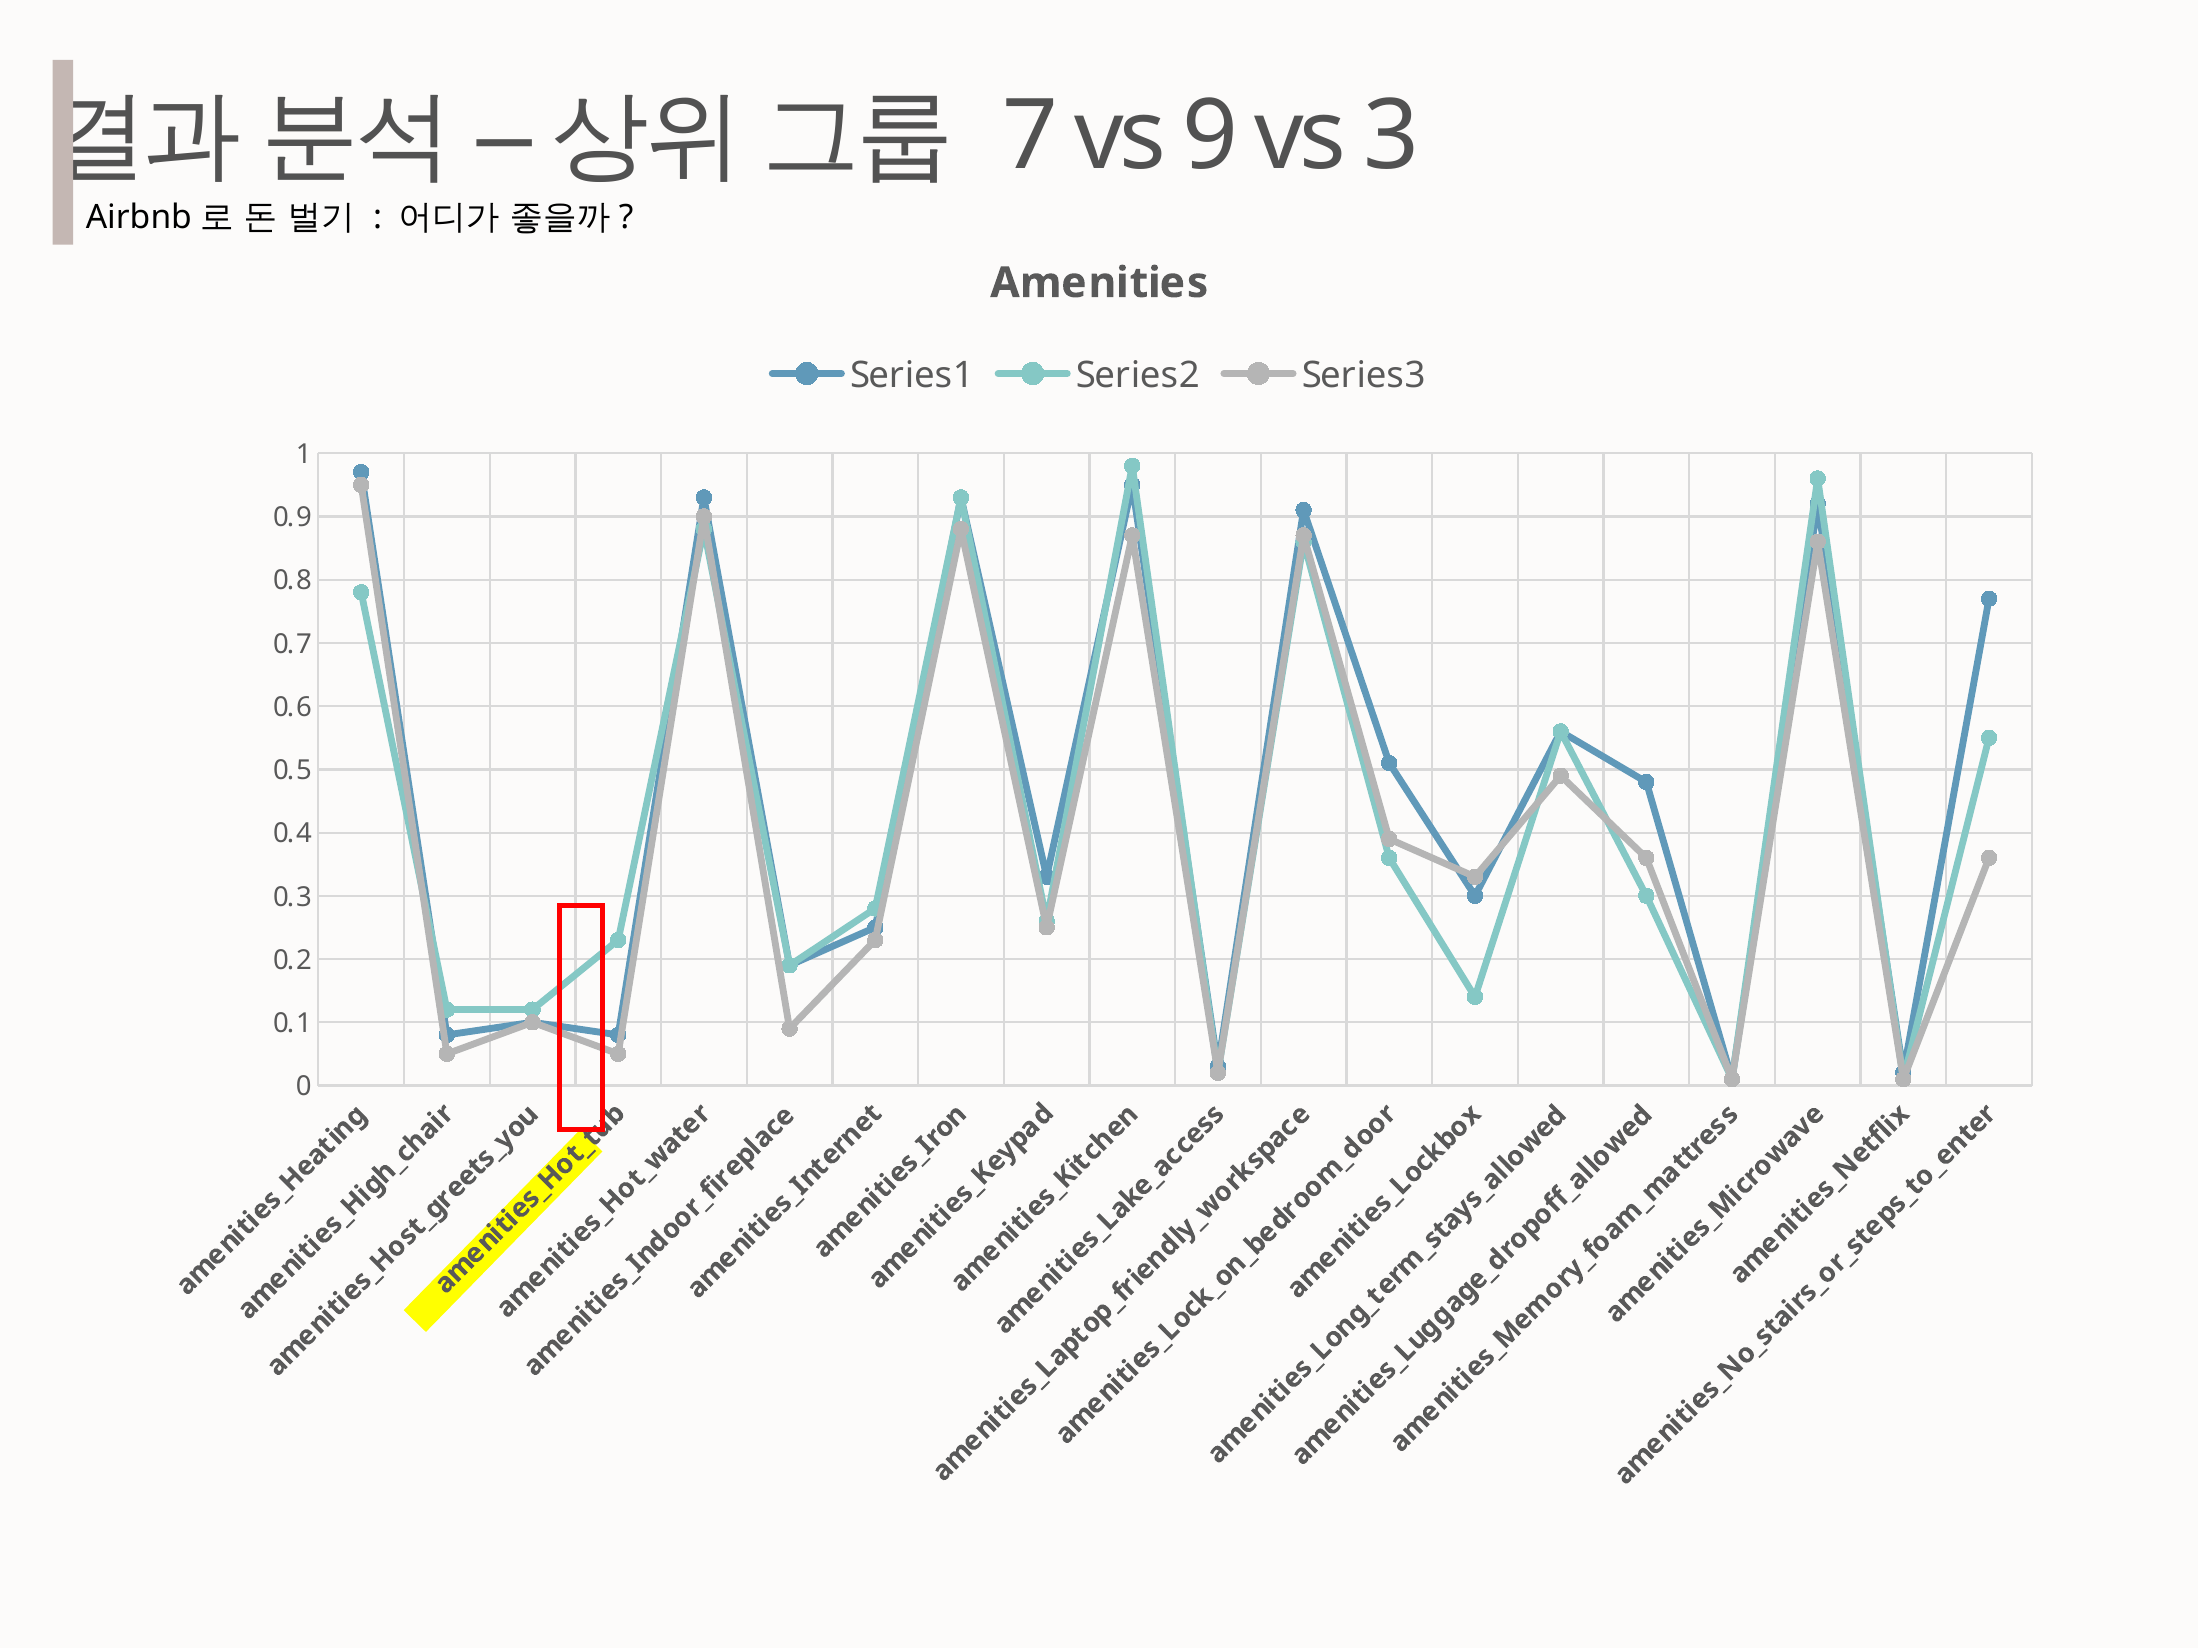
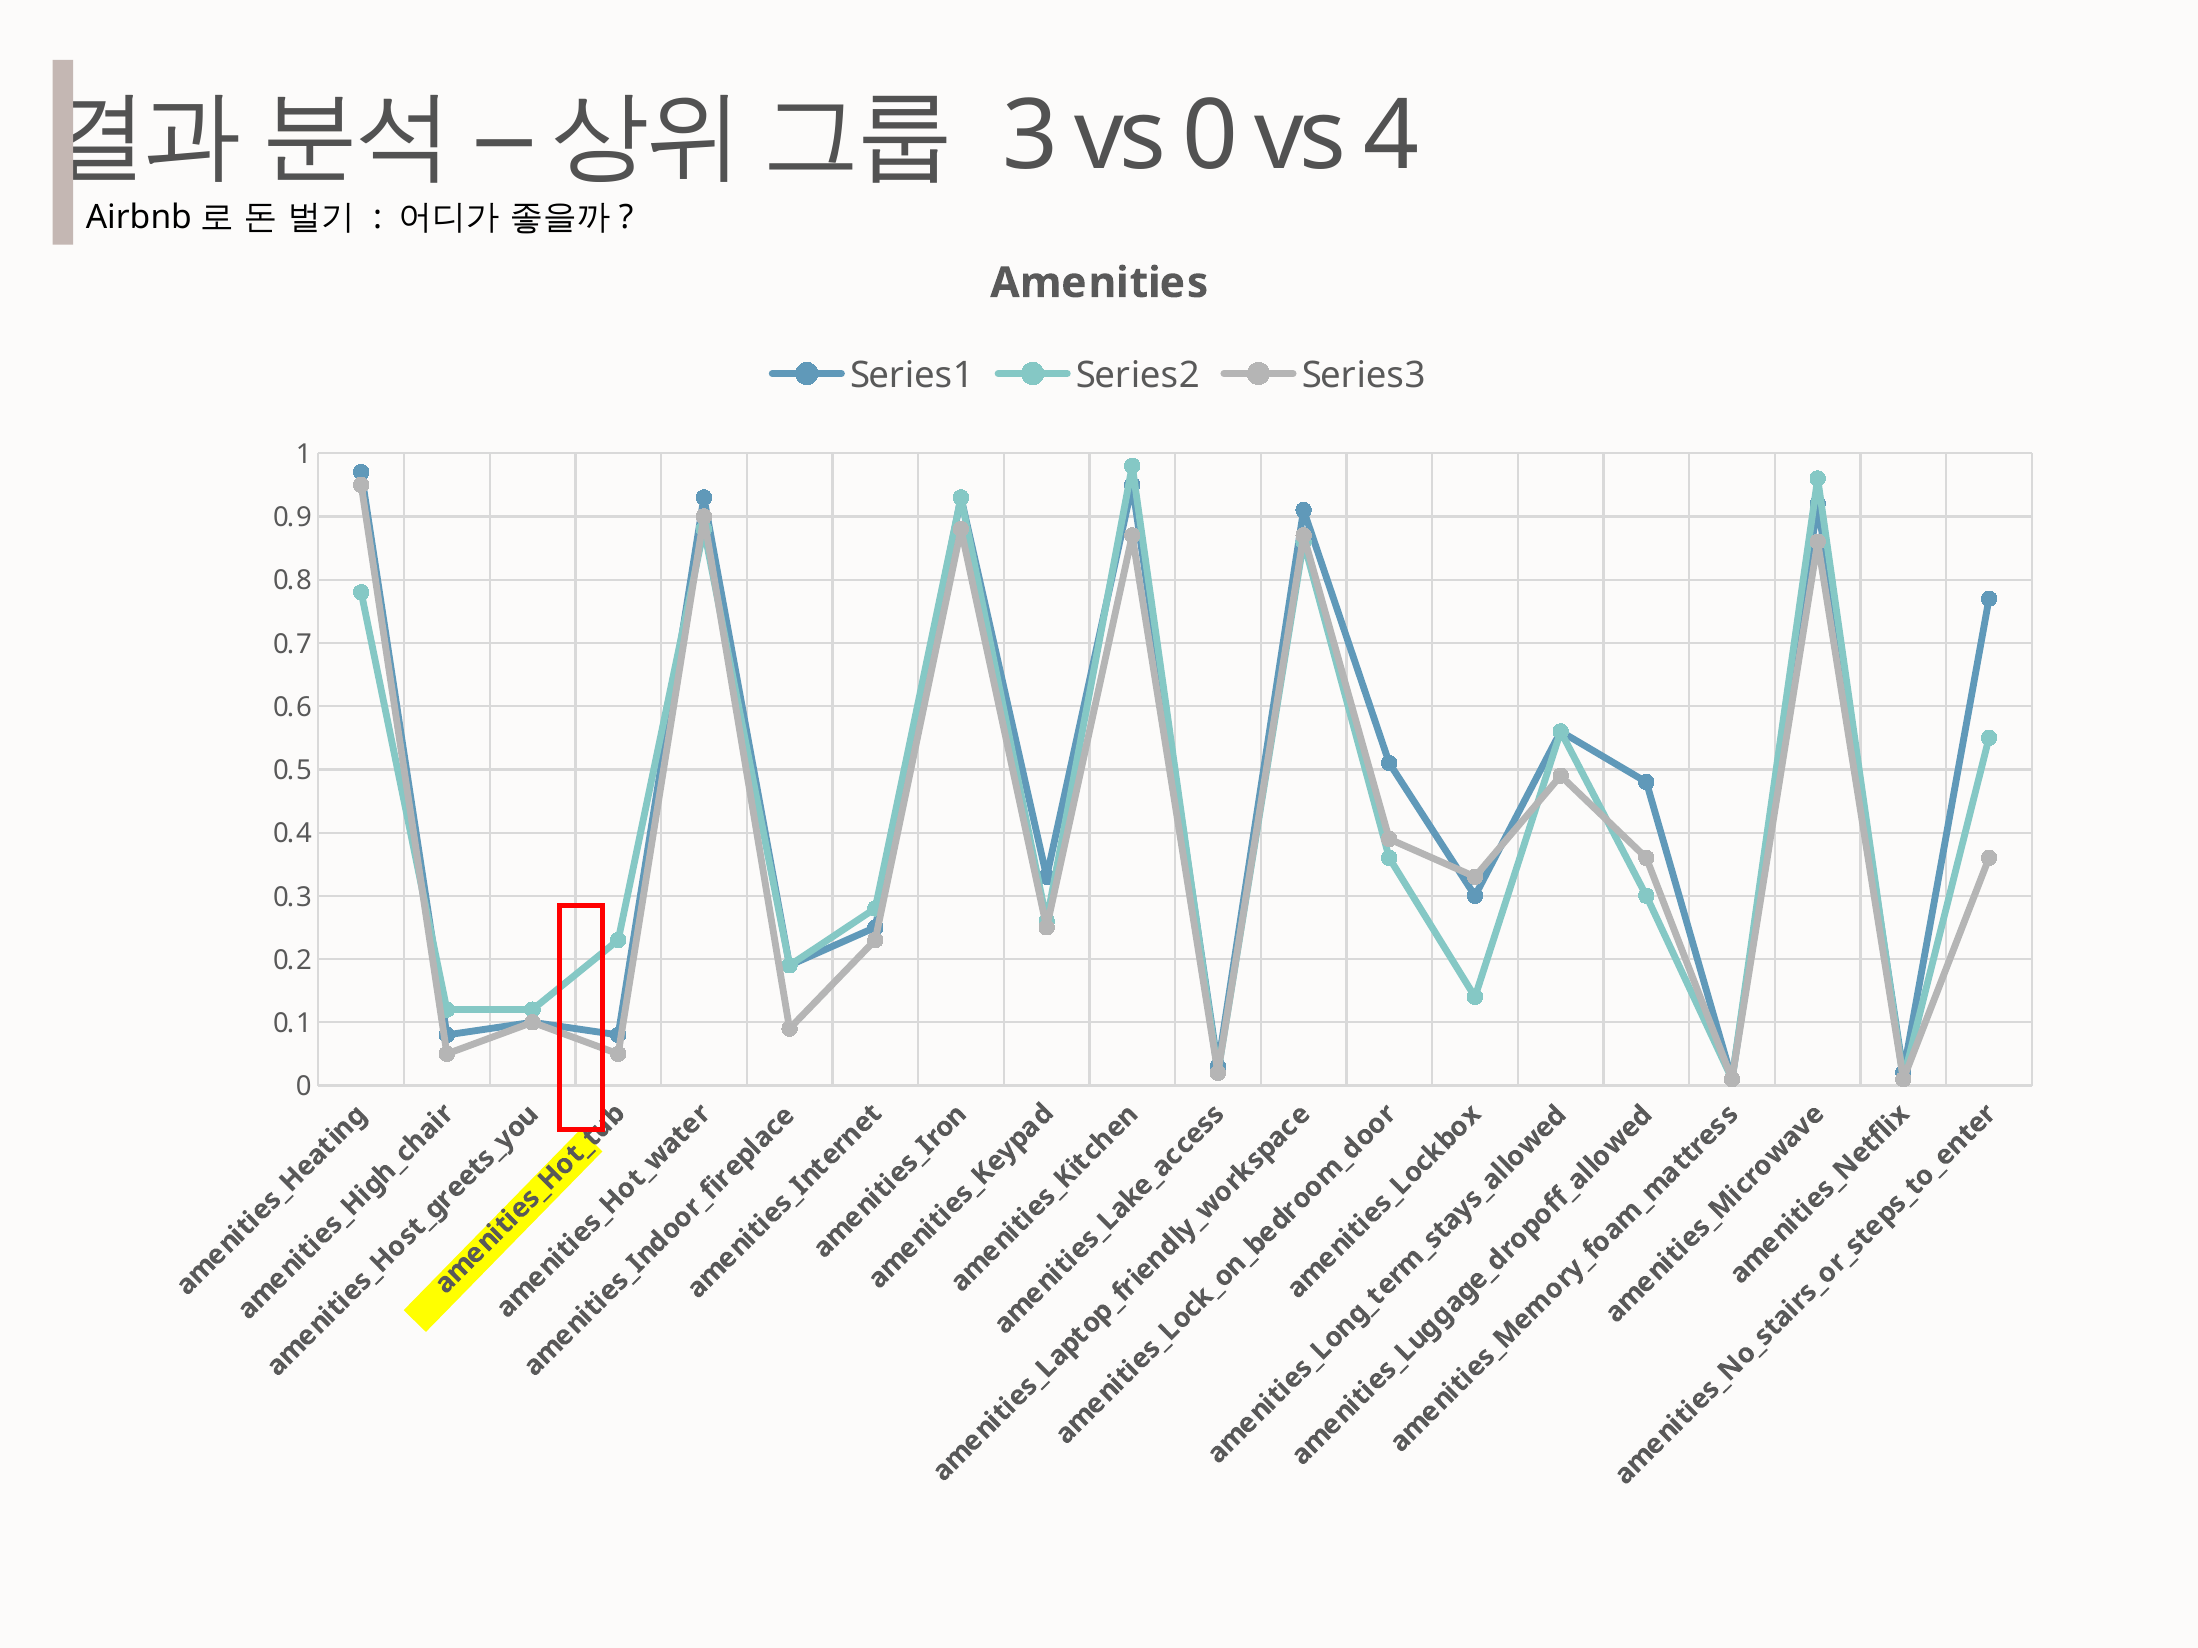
7: 7 -> 3
vs 9: 9 -> 0
3: 3 -> 4
